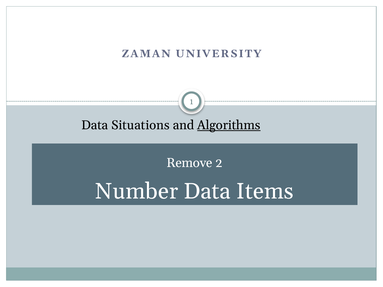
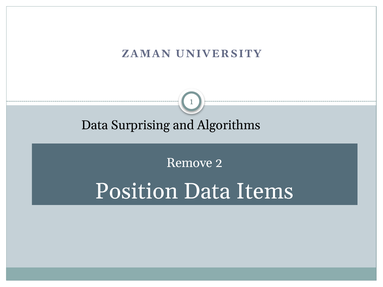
Situations: Situations -> Surprising
Algorithms underline: present -> none
Number: Number -> Position
